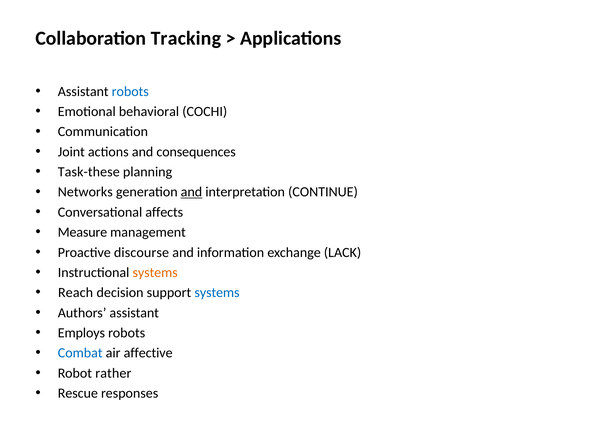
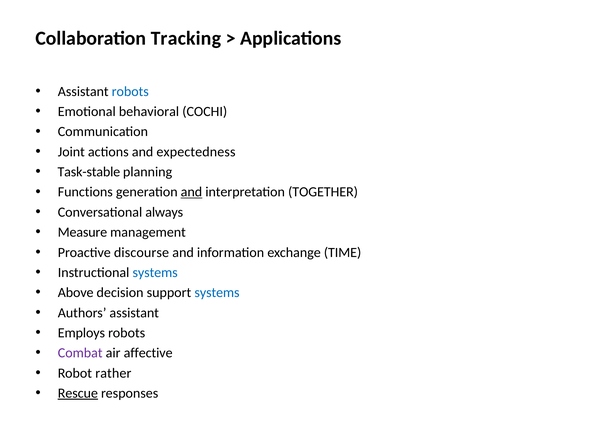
consequences: consequences -> expectedness
Task-these: Task-these -> Task-stable
Networks: Networks -> Functions
CONTINUE: CONTINUE -> TOGETHER
affects: affects -> always
LACK: LACK -> TIME
systems at (155, 272) colour: orange -> blue
Reach: Reach -> Above
Combat colour: blue -> purple
Rescue underline: none -> present
